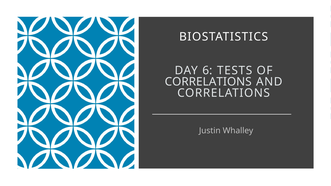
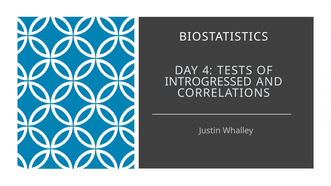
6: 6 -> 4
CORRELATIONS at (208, 82): CORRELATIONS -> INTROGRESSED
